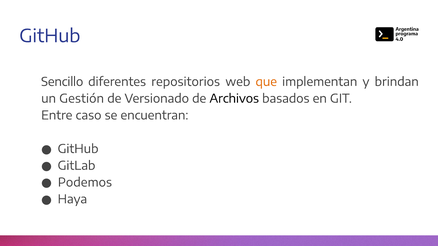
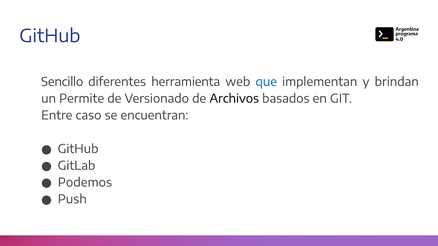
repositorios: repositorios -> herramienta
que colour: orange -> blue
Gestión: Gestión -> Permite
Haya: Haya -> Push
